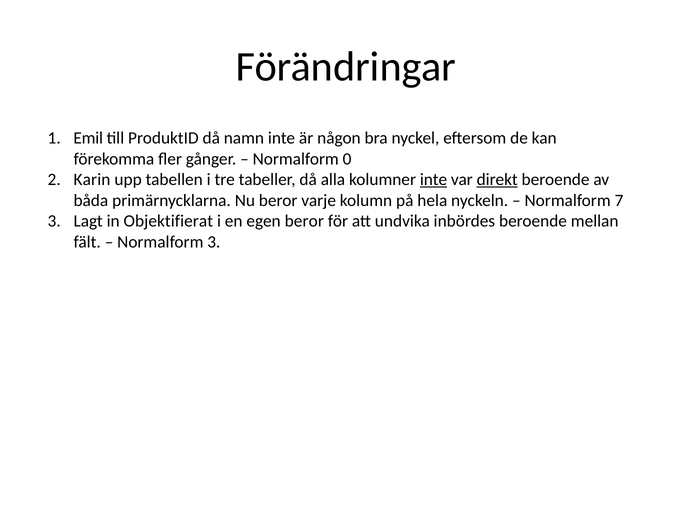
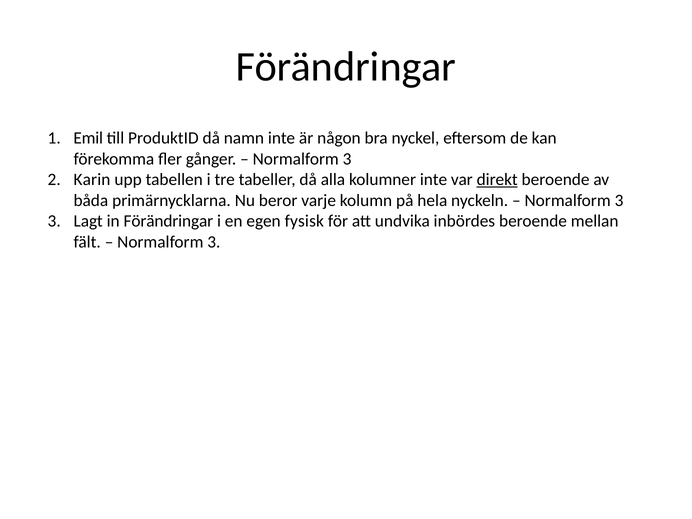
0 at (347, 159): 0 -> 3
inte at (434, 180) underline: present -> none
7 at (619, 201): 7 -> 3
in Objektifierat: Objektifierat -> Förändringar
egen beror: beror -> fysisk
